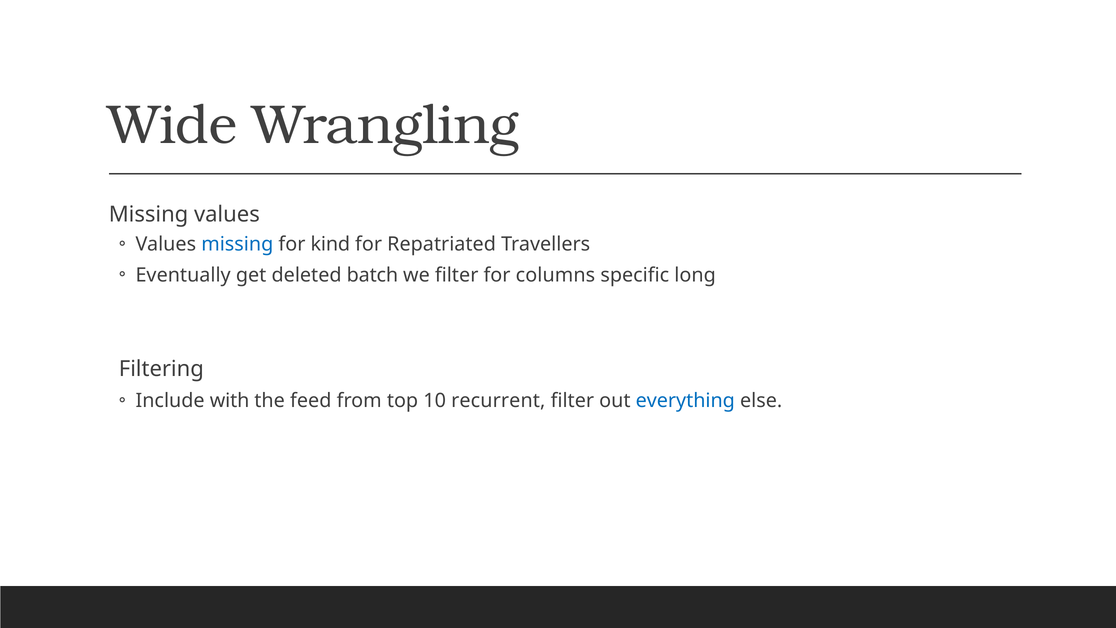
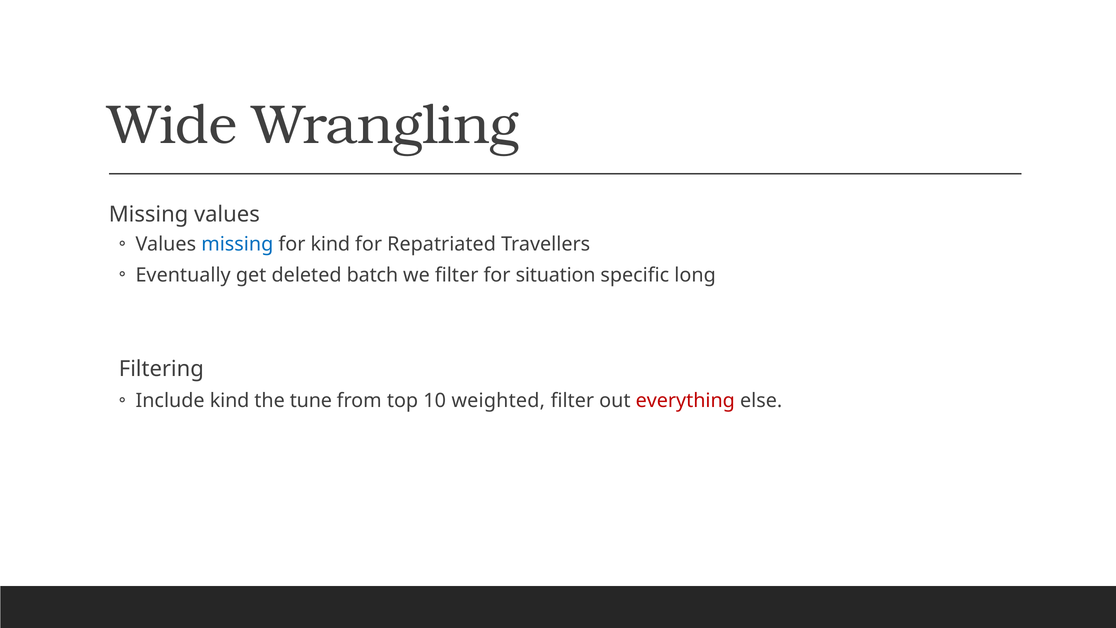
columns: columns -> situation
Include with: with -> kind
feed: feed -> tune
recurrent: recurrent -> weighted
everything colour: blue -> red
